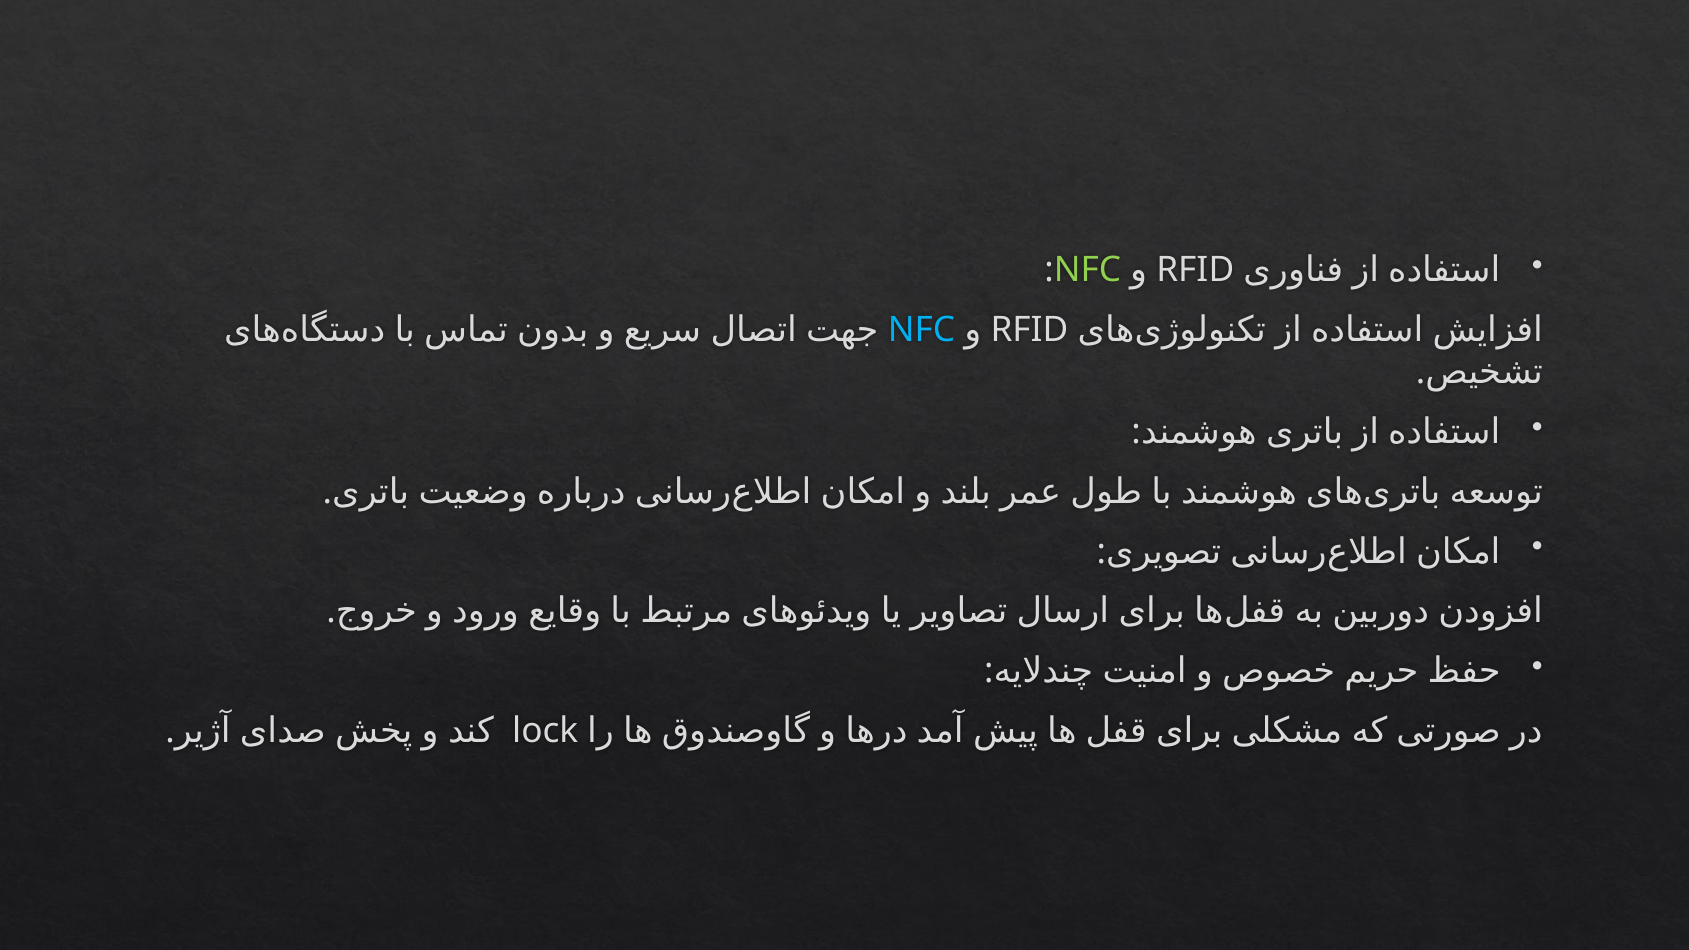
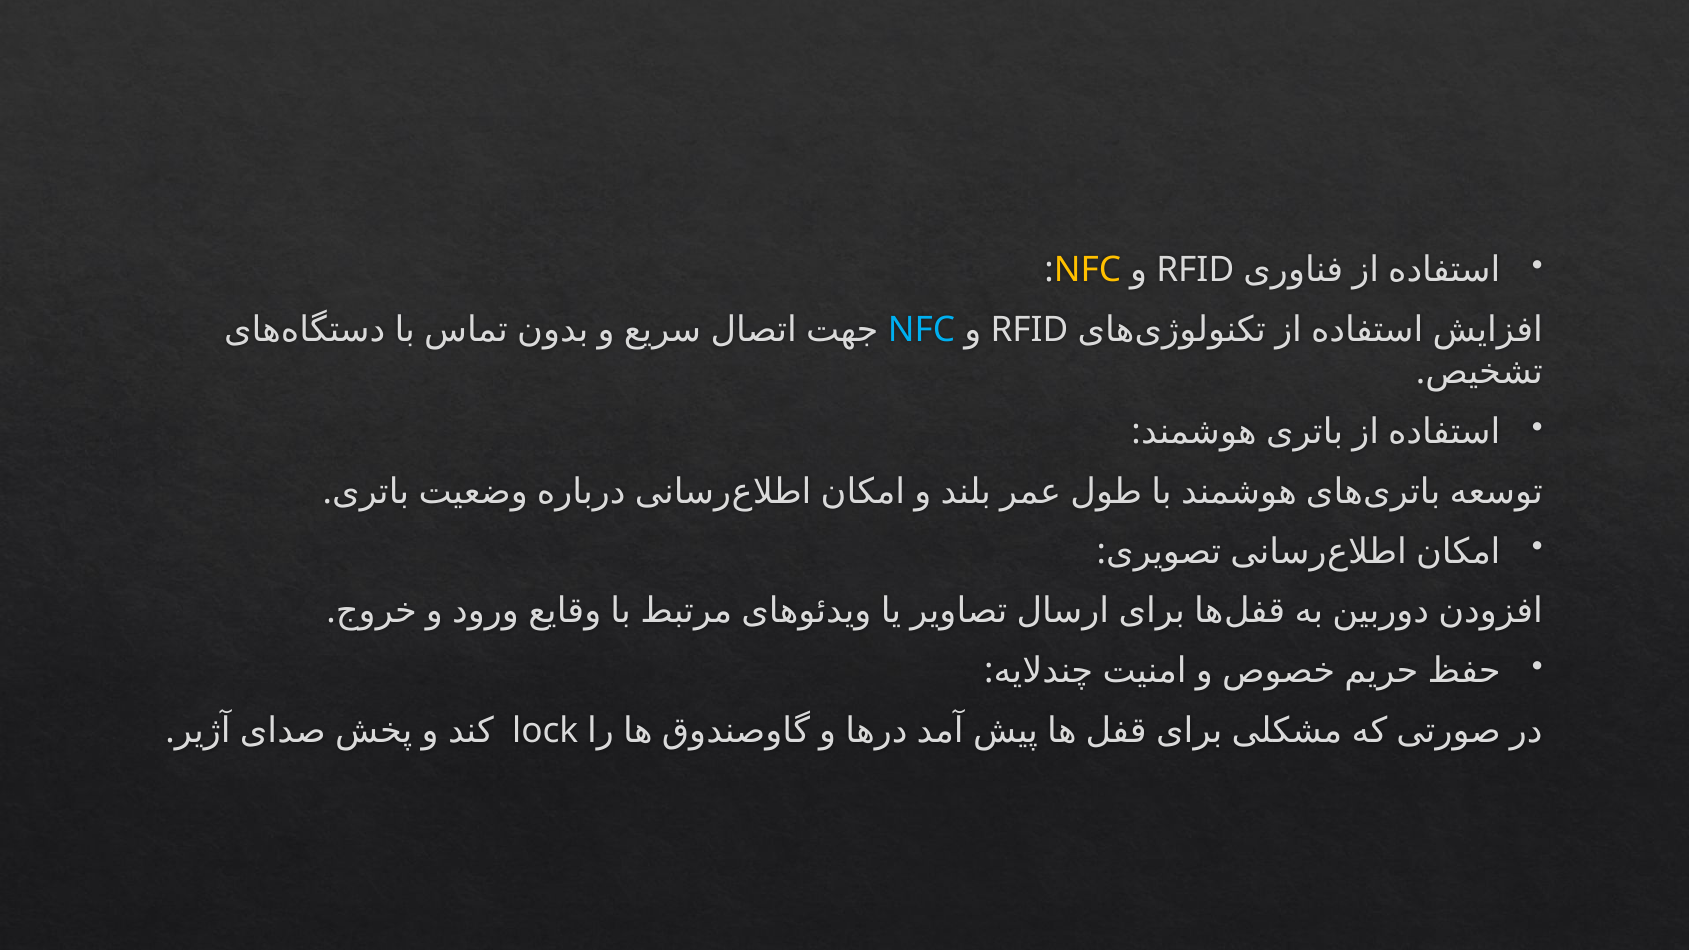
NFC at (1087, 270) colour: light green -> yellow
